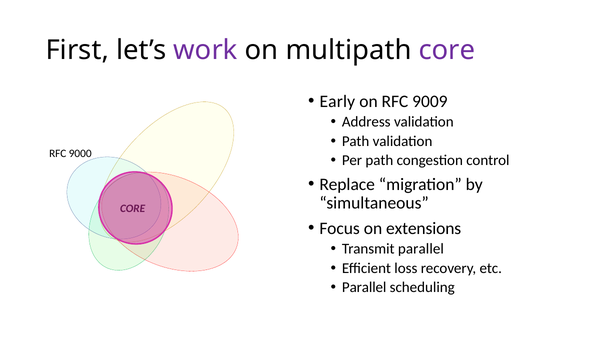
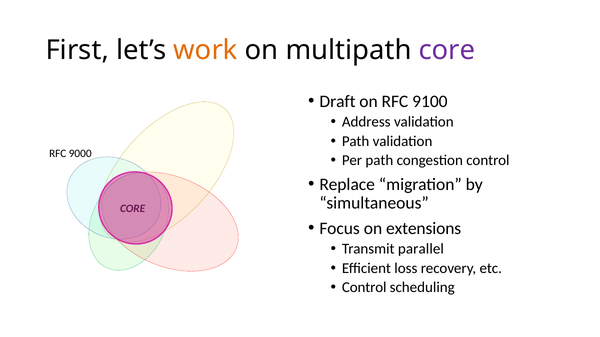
work colour: purple -> orange
Early: Early -> Draft
9009: 9009 -> 9100
Parallel at (364, 288): Parallel -> Control
